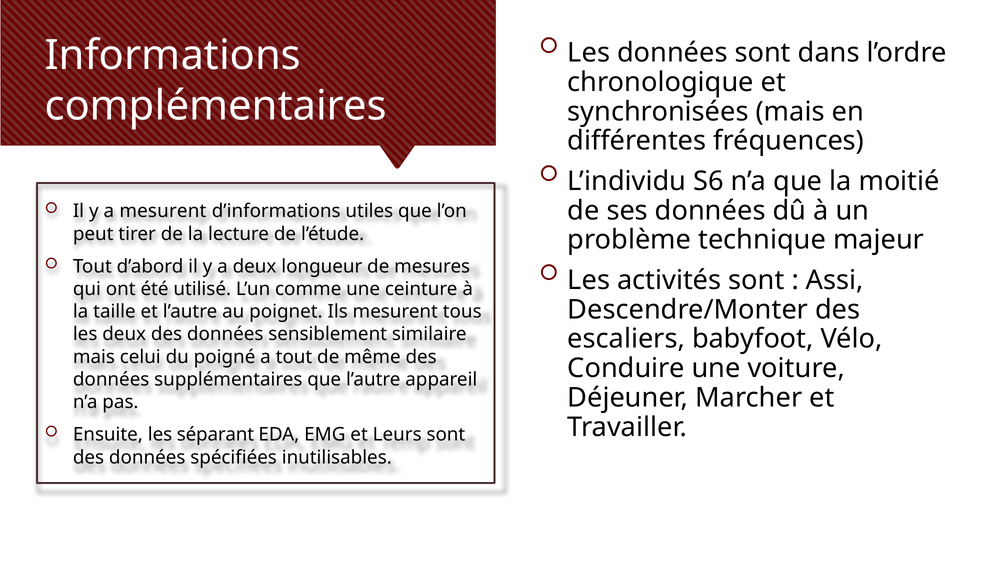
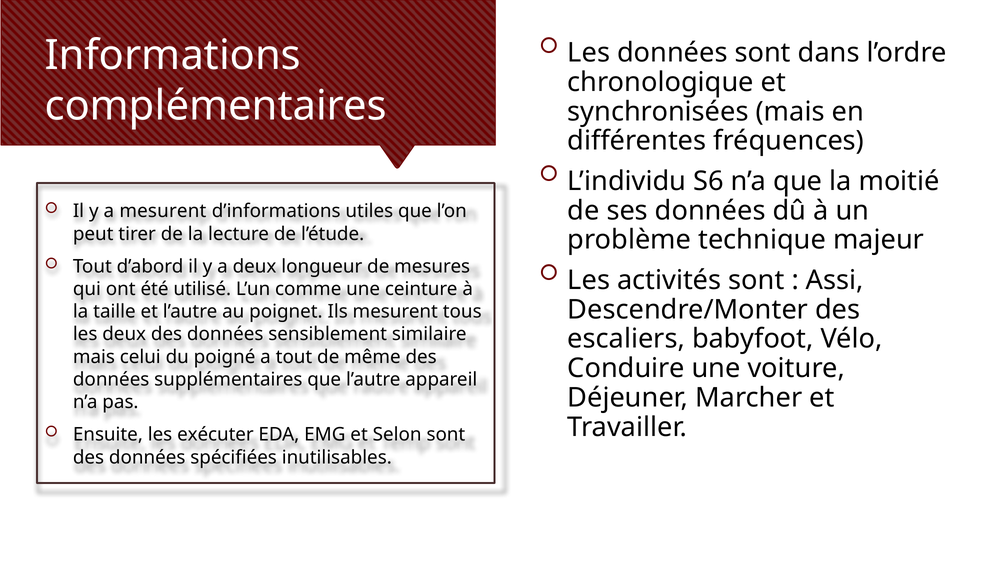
séparant: séparant -> exécuter
Leurs: Leurs -> Selon
